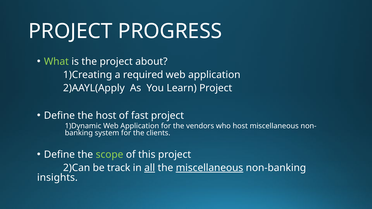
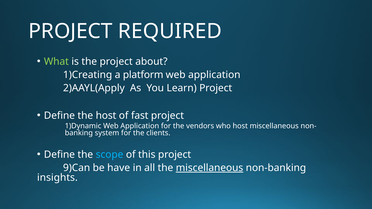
PROGRESS: PROGRESS -> REQUIRED
required: required -> platform
scope colour: light green -> light blue
2)Can: 2)Can -> 9)Can
track: track -> have
all underline: present -> none
